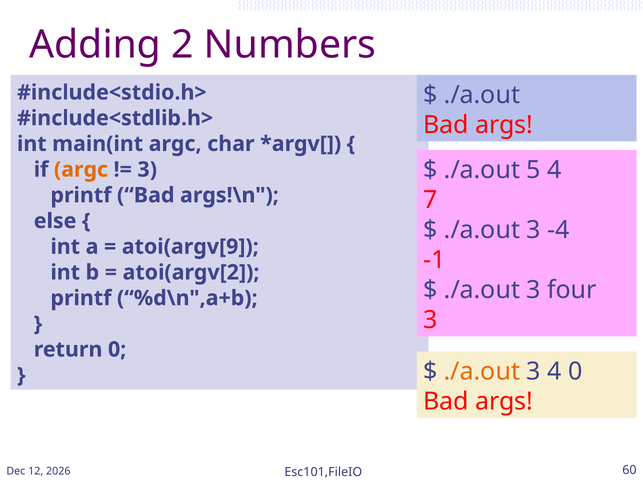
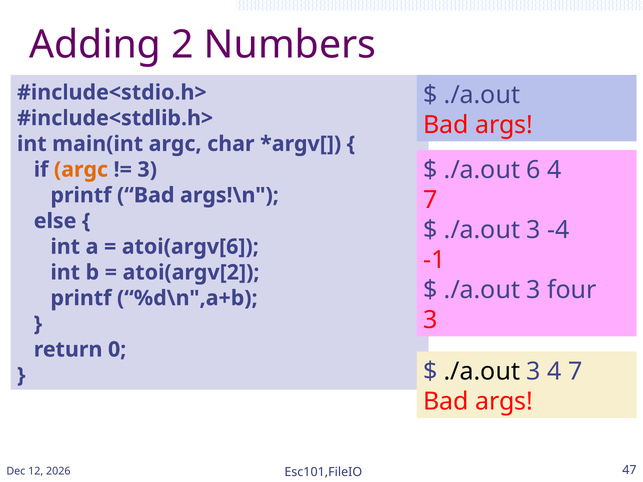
5: 5 -> 6
atoi(argv[9: atoi(argv[9 -> atoi(argv[6
./a.out at (482, 372) colour: orange -> black
3 4 0: 0 -> 7
60: 60 -> 47
